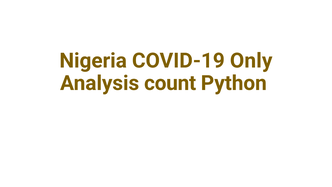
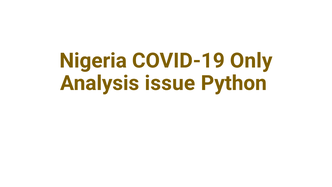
count: count -> issue
